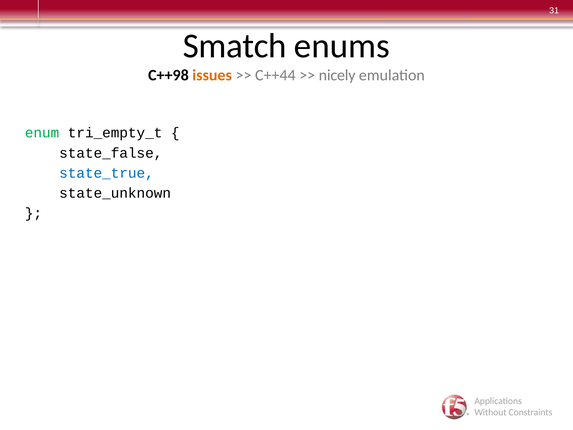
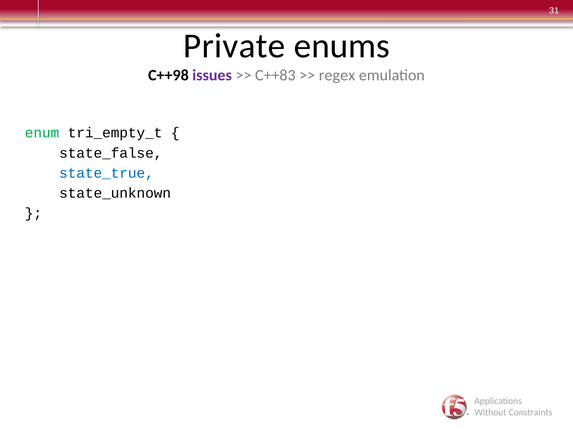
Smatch: Smatch -> Private
issues colour: orange -> purple
C++44: C++44 -> C++83
nicely: nicely -> regex
